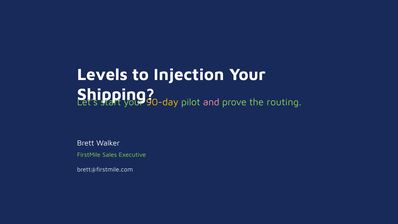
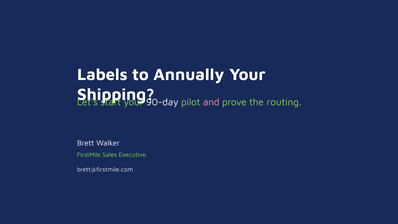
Levels: Levels -> Labels
Injection: Injection -> Annually
90-day colour: yellow -> white
